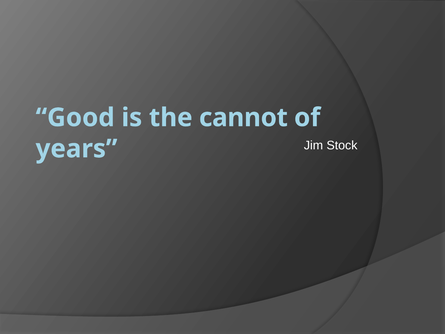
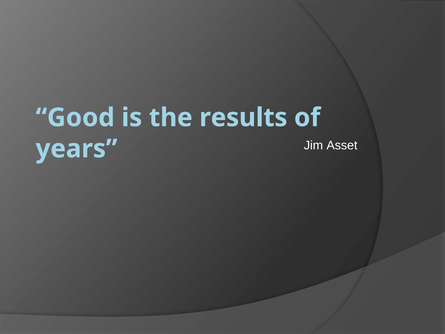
cannot: cannot -> results
Stock: Stock -> Asset
